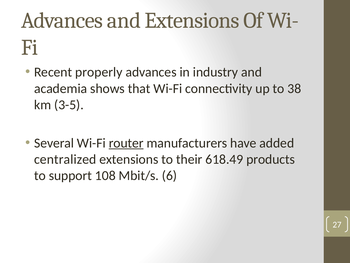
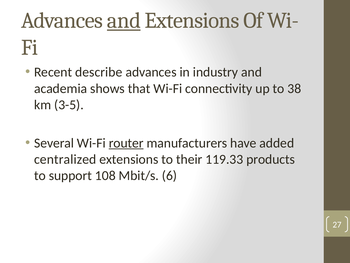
and at (124, 21) underline: none -> present
properly: properly -> describe
618.49: 618.49 -> 119.33
